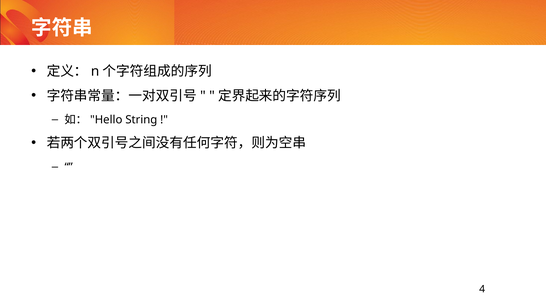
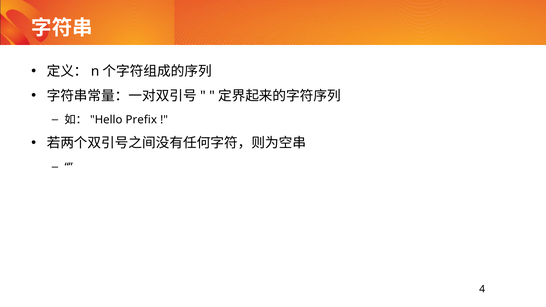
String: String -> Prefix
